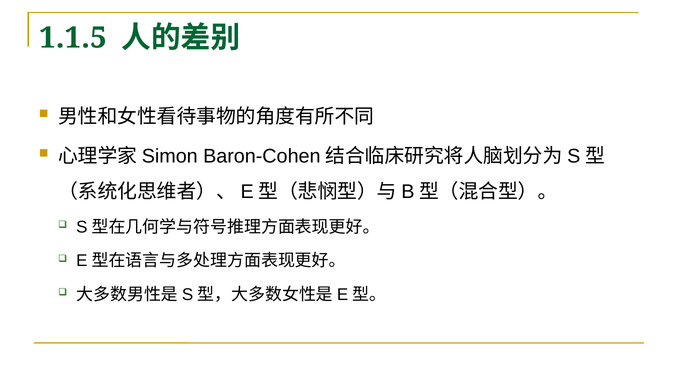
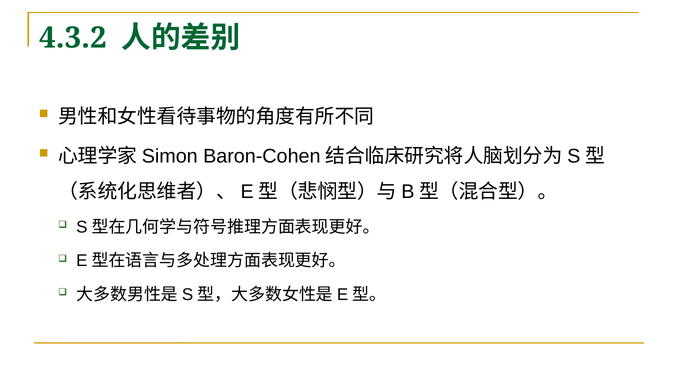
1.1.5: 1.1.5 -> 4.3.2
